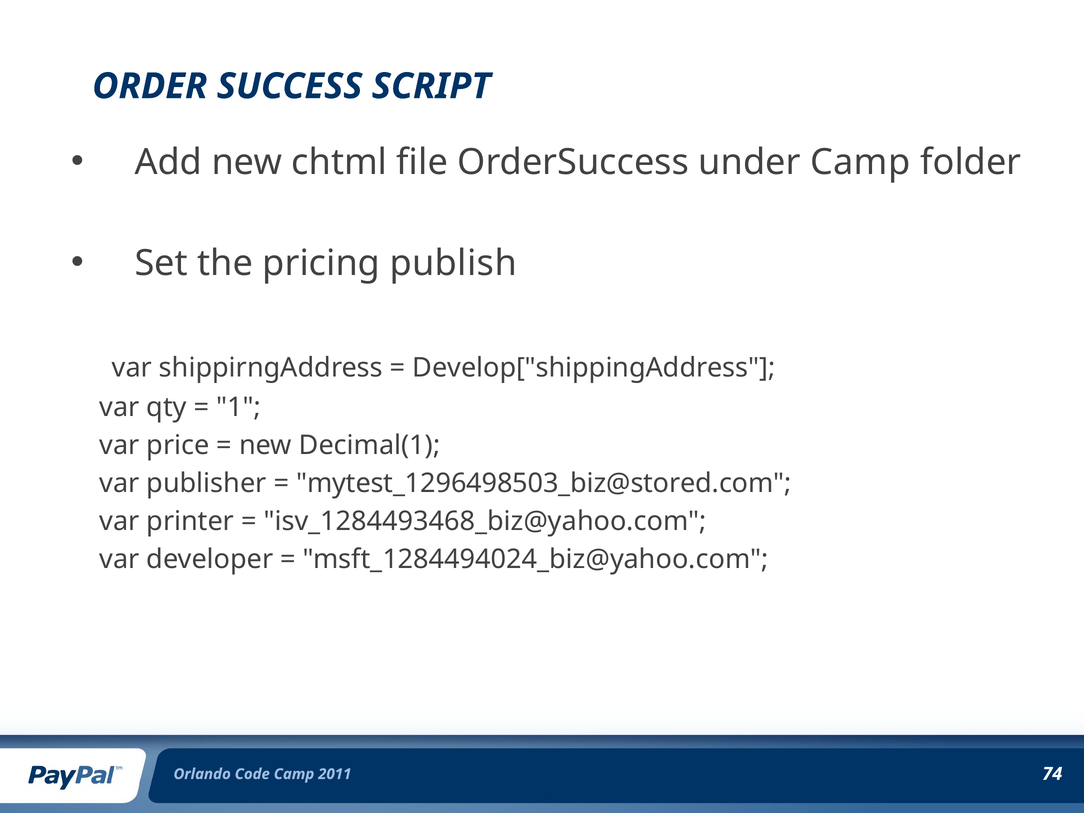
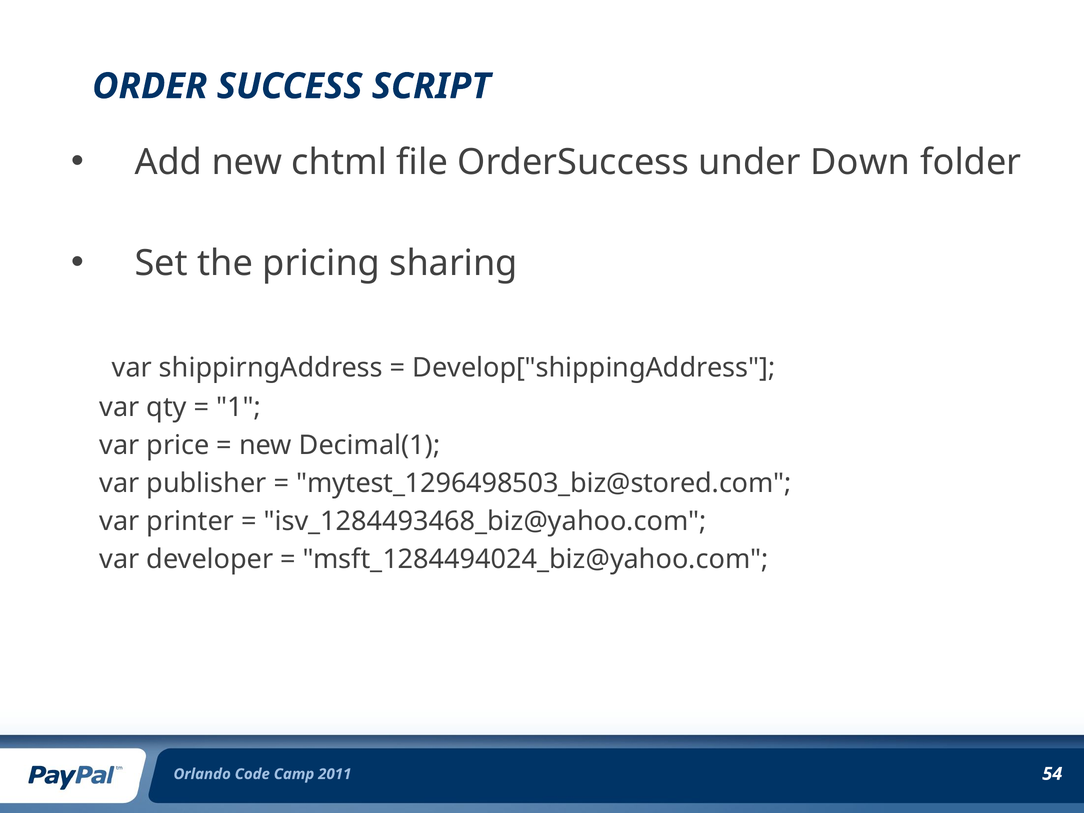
under Camp: Camp -> Down
publish: publish -> sharing
74: 74 -> 54
